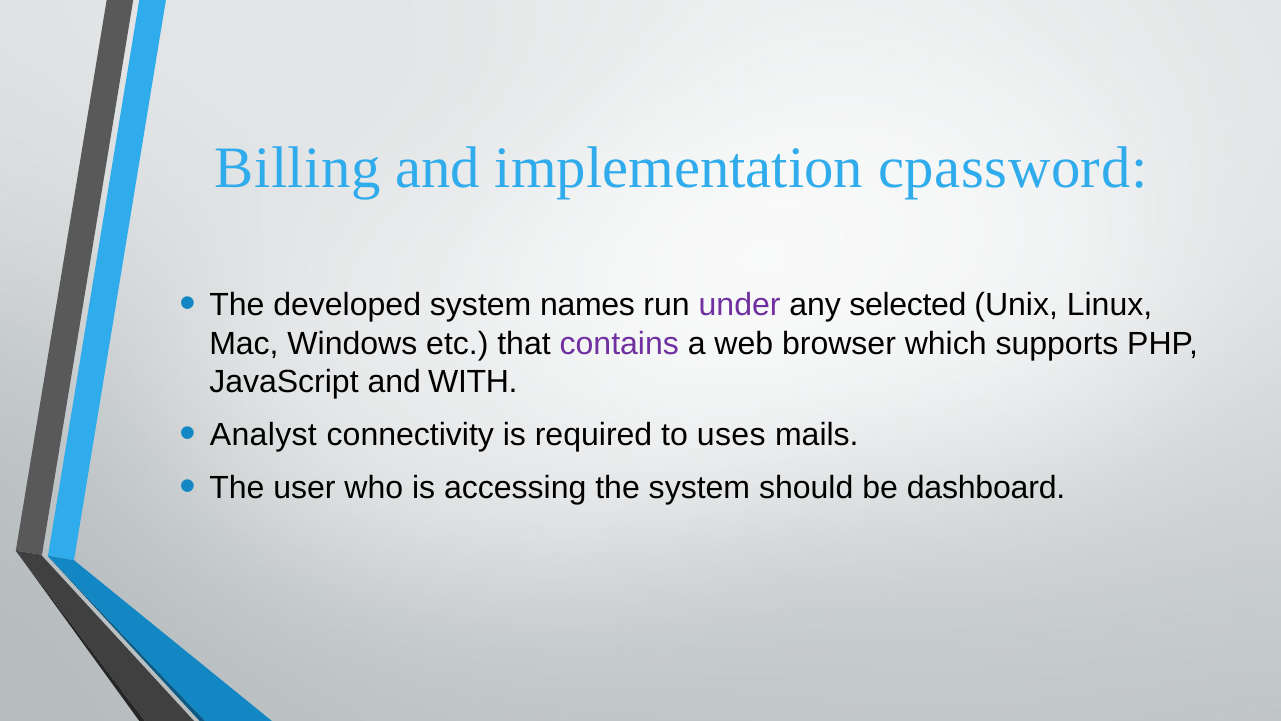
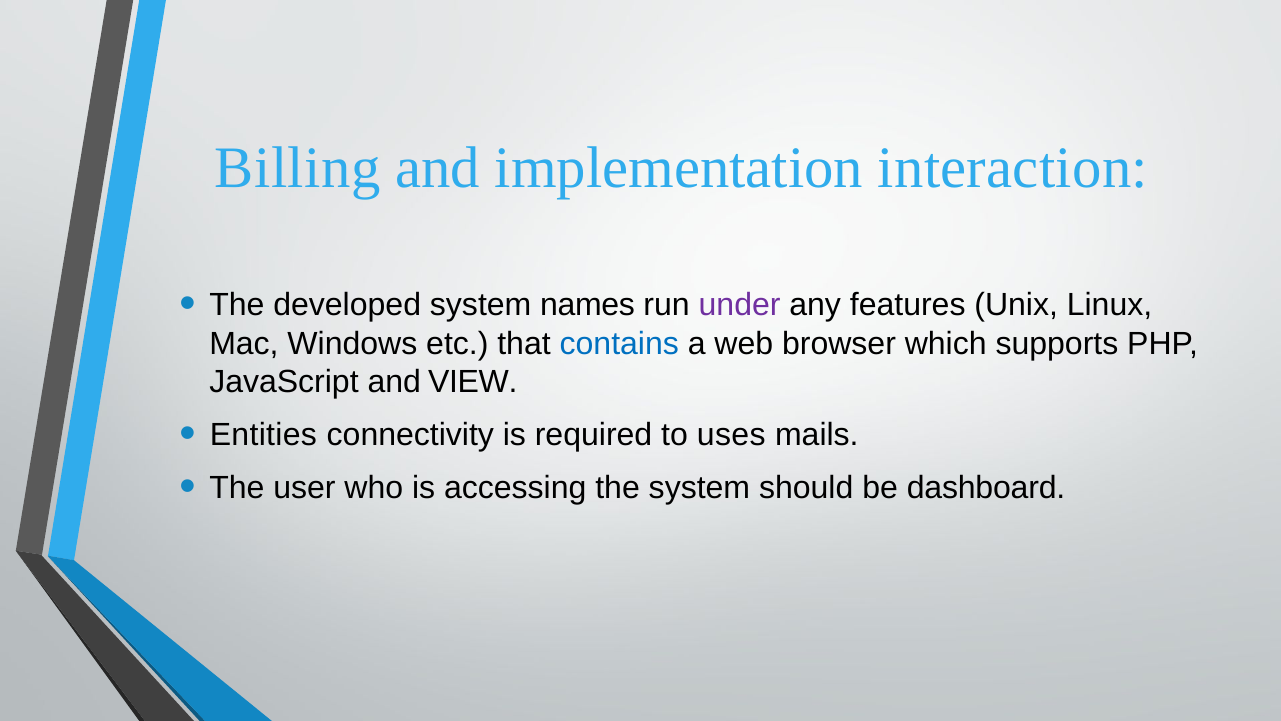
cpassword: cpassword -> interaction
selected: selected -> features
contains colour: purple -> blue
WITH: WITH -> VIEW
Analyst: Analyst -> Entities
